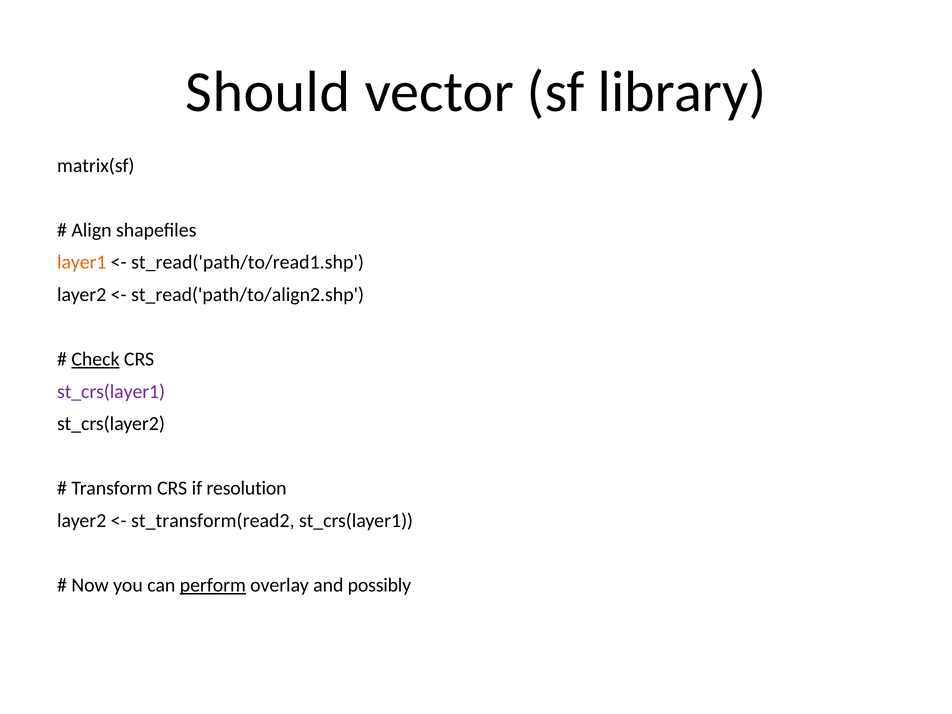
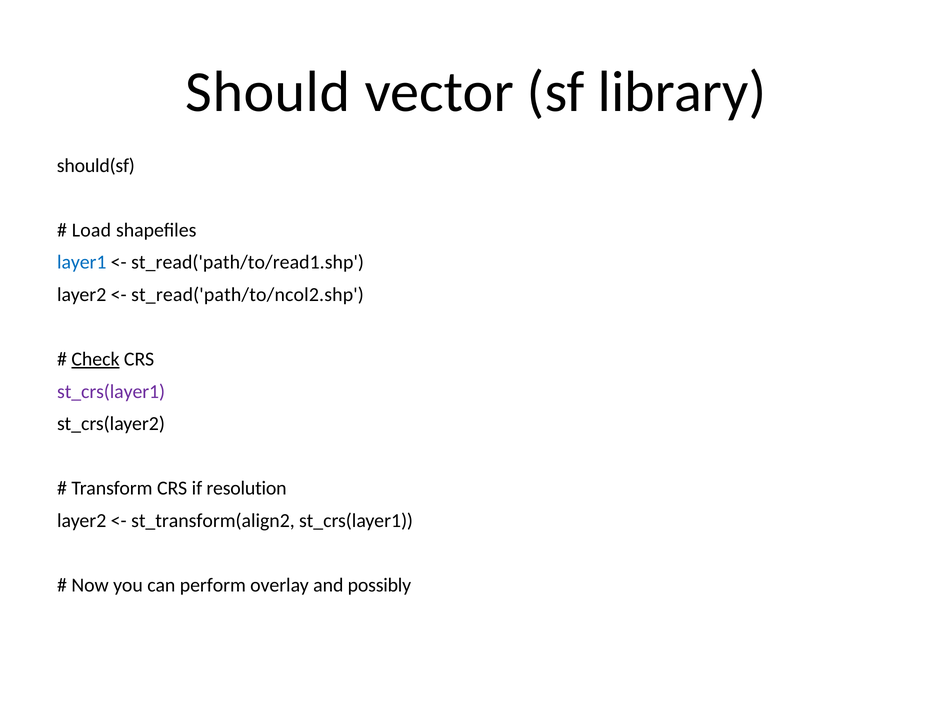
matrix(sf: matrix(sf -> should(sf
Align: Align -> Load
layer1 colour: orange -> blue
st_read('path/to/align2.shp: st_read('path/to/align2.shp -> st_read('path/to/ncol2.shp
st_transform(read2: st_transform(read2 -> st_transform(align2
perform underline: present -> none
